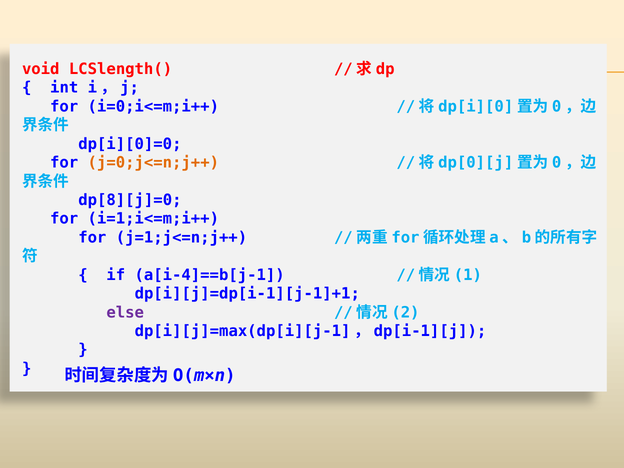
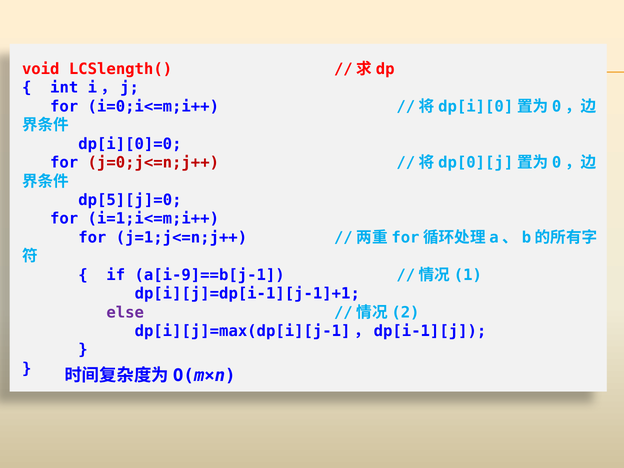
j=0;j<=n;j++ colour: orange -> red
dp[8][j]=0: dp[8][j]=0 -> dp[5][j]=0
a[i-4]==b[j-1: a[i-4]==b[j-1 -> a[i-9]==b[j-1
